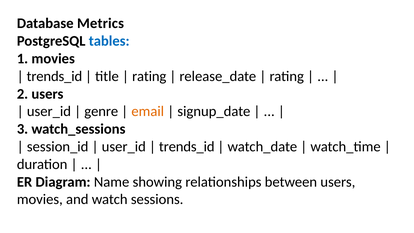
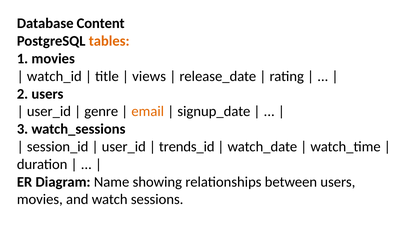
Metrics: Metrics -> Content
tables colour: blue -> orange
trends_id at (54, 76): trends_id -> watch_id
rating at (149, 76): rating -> views
